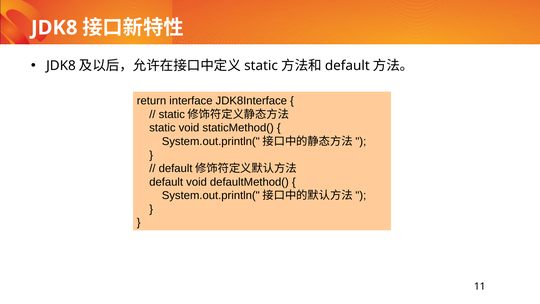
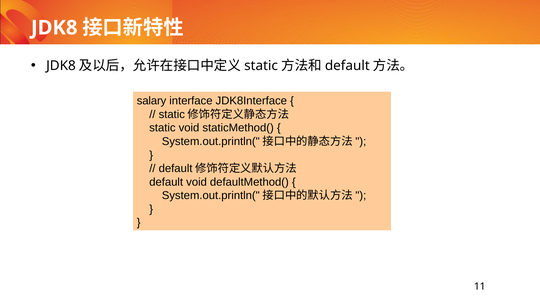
return: return -> salary
